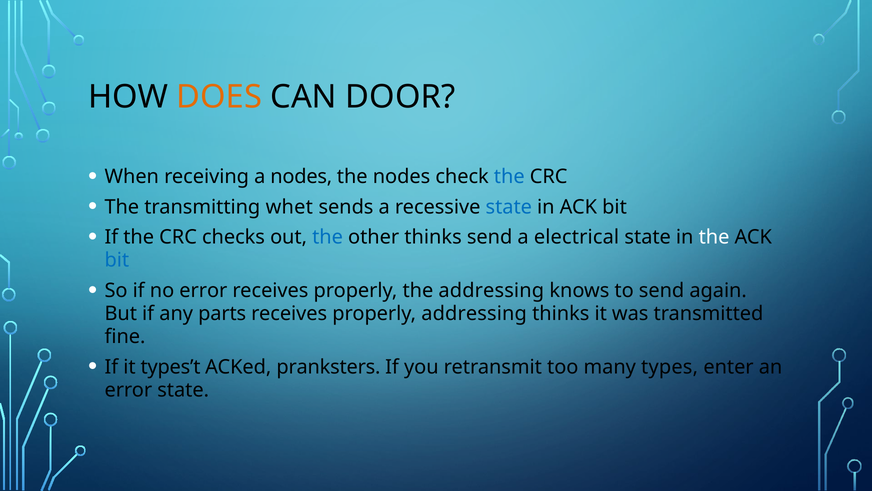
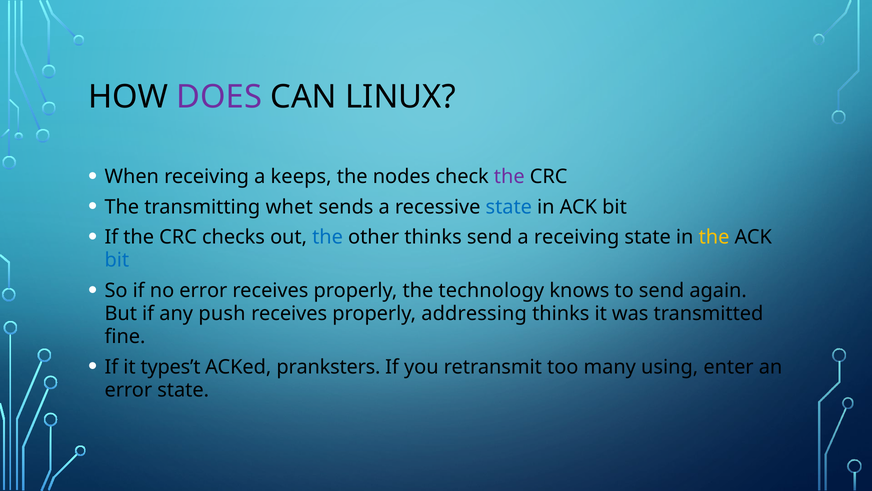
DOES colour: orange -> purple
DOOR: DOOR -> LINUX
a nodes: nodes -> keeps
the at (509, 177) colour: blue -> purple
a electrical: electrical -> receiving
the at (714, 237) colour: white -> yellow
the addressing: addressing -> technology
parts: parts -> push
types: types -> using
